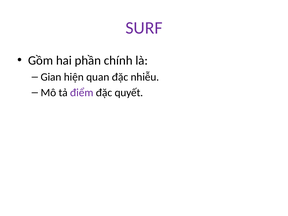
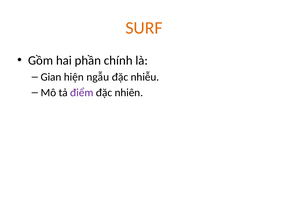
SURF colour: purple -> orange
quan: quan -> ngẫu
quyết: quyết -> nhiên
